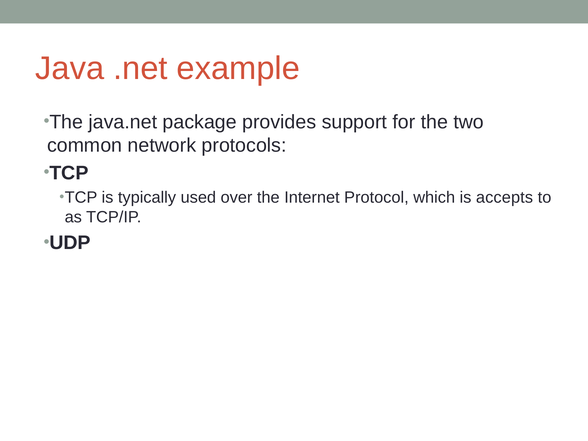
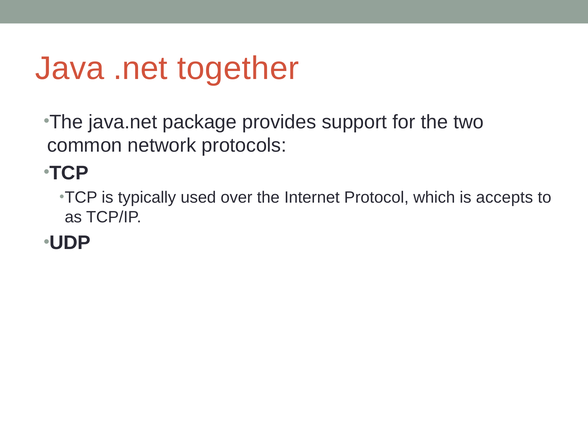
example: example -> together
